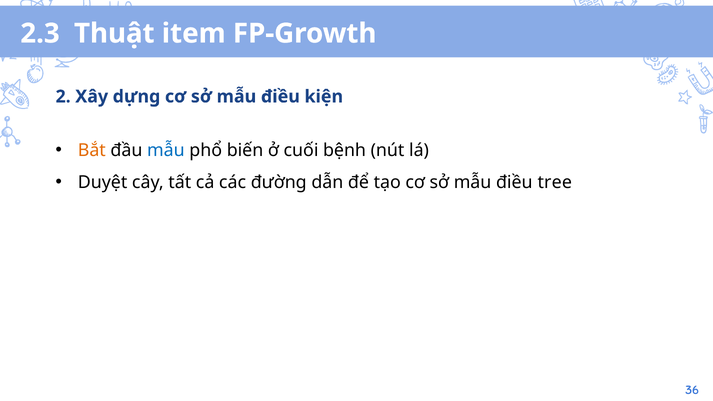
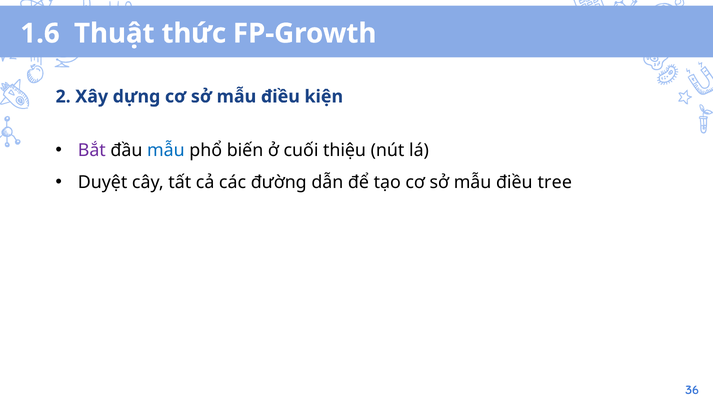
2.3: 2.3 -> 1.6
item: item -> thức
Bắt colour: orange -> purple
bệnh: bệnh -> thiệu
